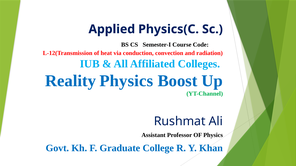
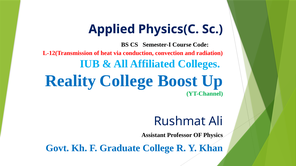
Reality Physics: Physics -> College
